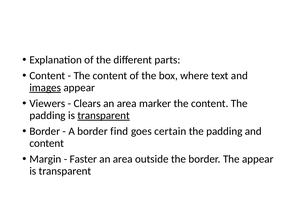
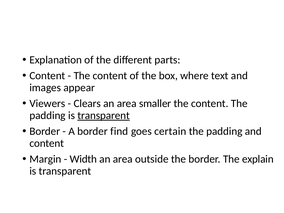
images underline: present -> none
marker: marker -> smaller
Faster: Faster -> Width
The appear: appear -> explain
